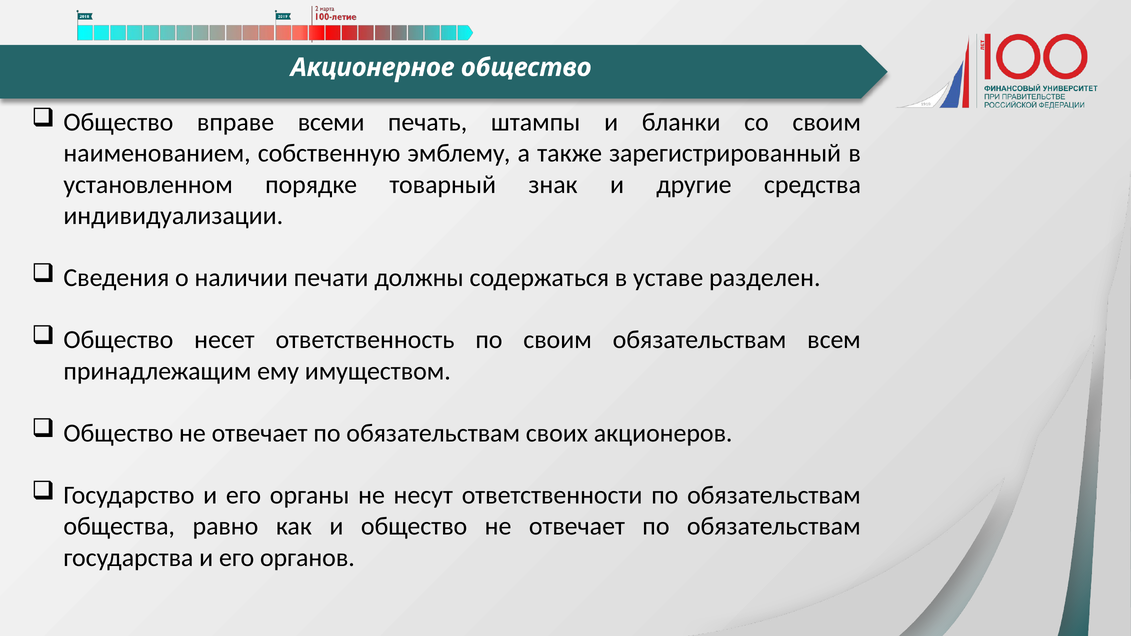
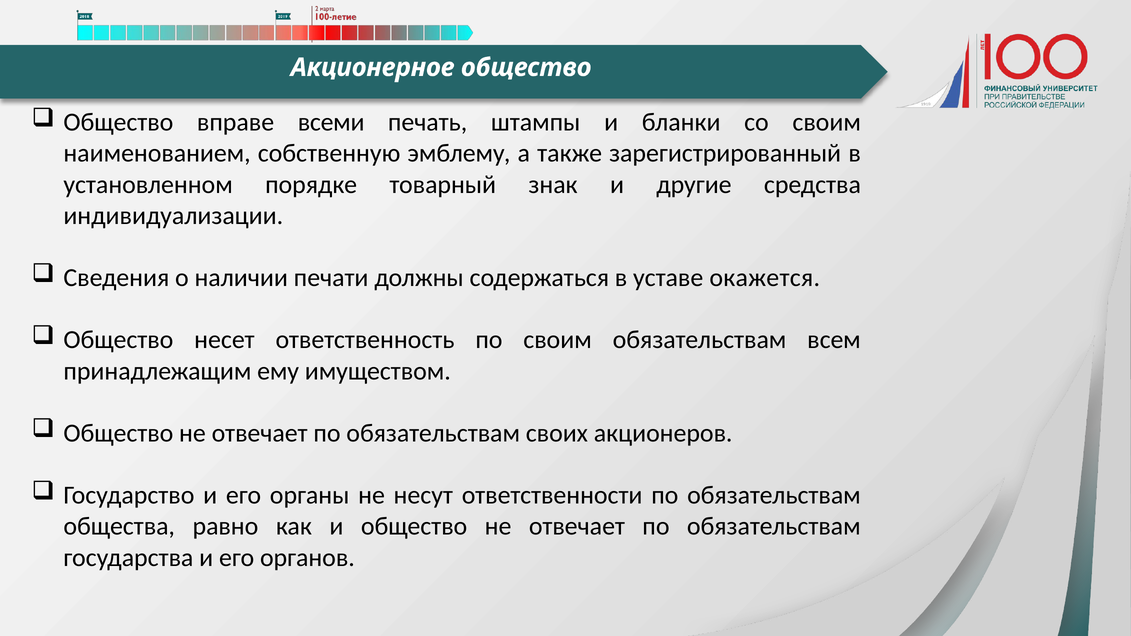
разделен: разделен -> окажется
